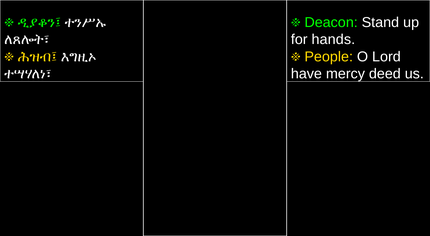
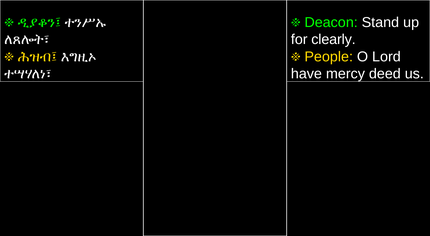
hands: hands -> clearly
